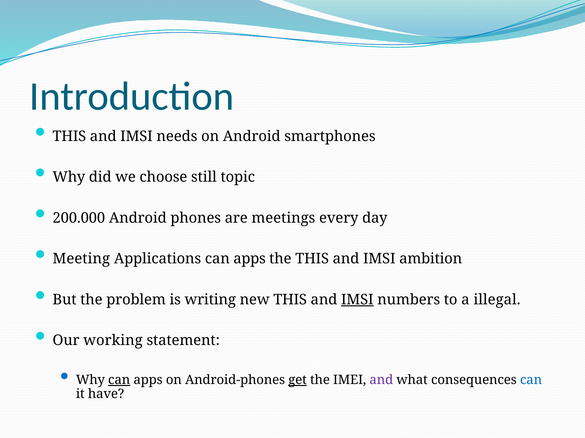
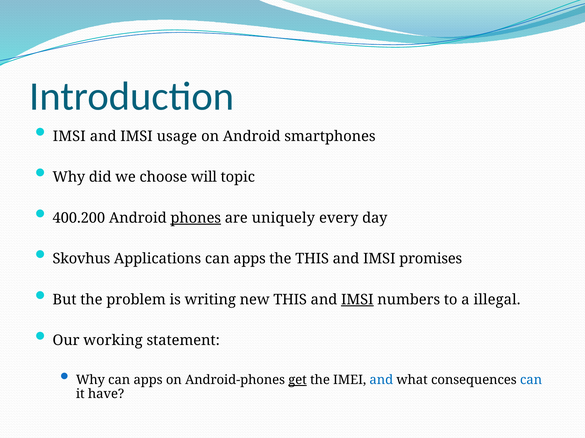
THIS at (69, 136): THIS -> IMSI
needs: needs -> usage
still: still -> will
200.000: 200.000 -> 400.200
phones underline: none -> present
meetings: meetings -> uniquely
Meeting: Meeting -> Skovhus
ambition: ambition -> promises
can at (119, 381) underline: present -> none
and at (381, 381) colour: purple -> blue
